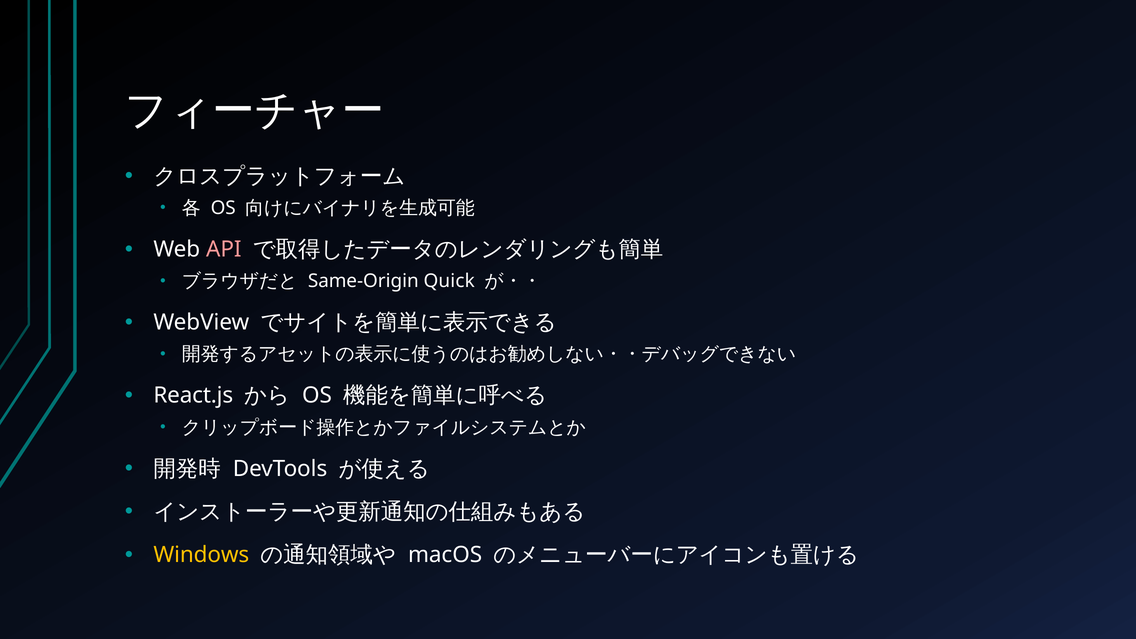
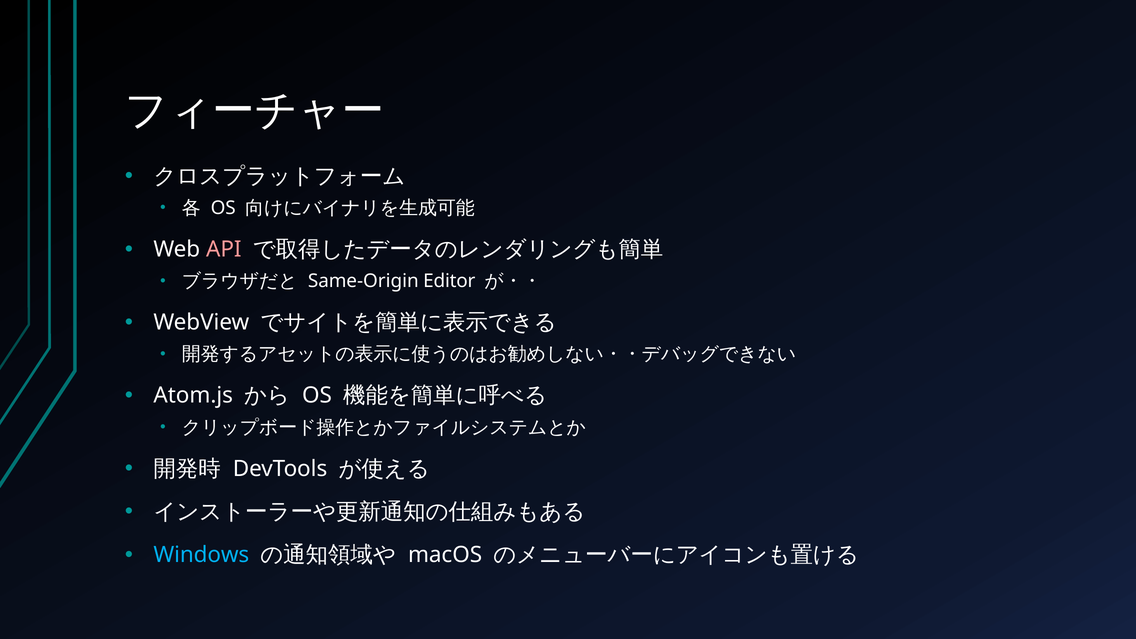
Quick: Quick -> Editor
React.js: React.js -> Atom.js
Windows colour: yellow -> light blue
